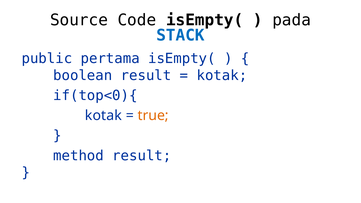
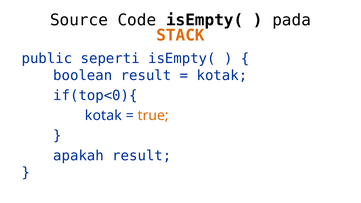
STACK colour: blue -> orange
pertama: pertama -> seperti
method: method -> apakah
